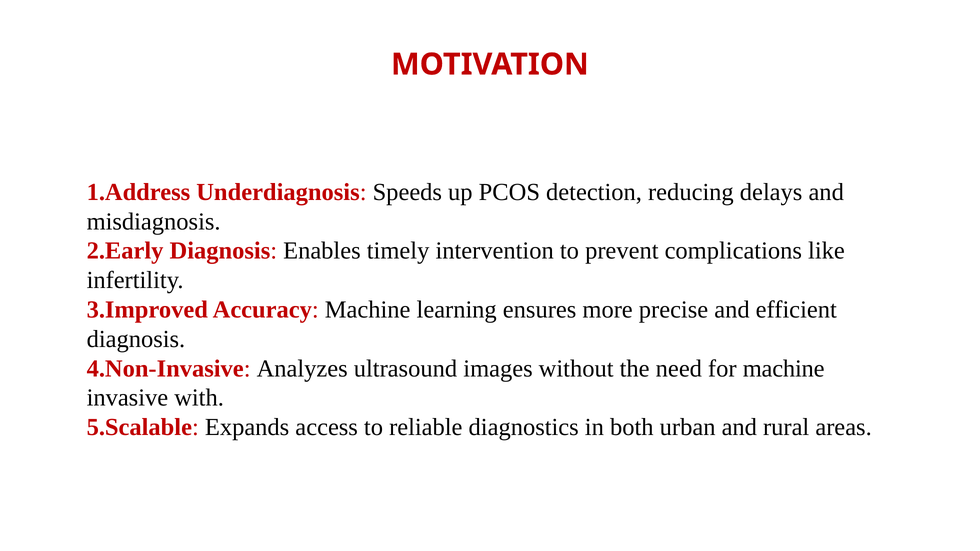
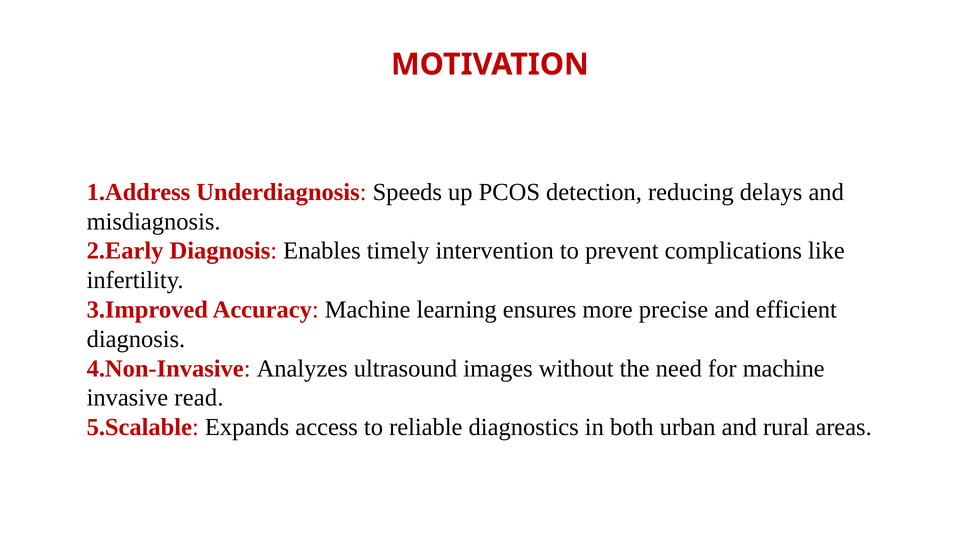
with: with -> read
